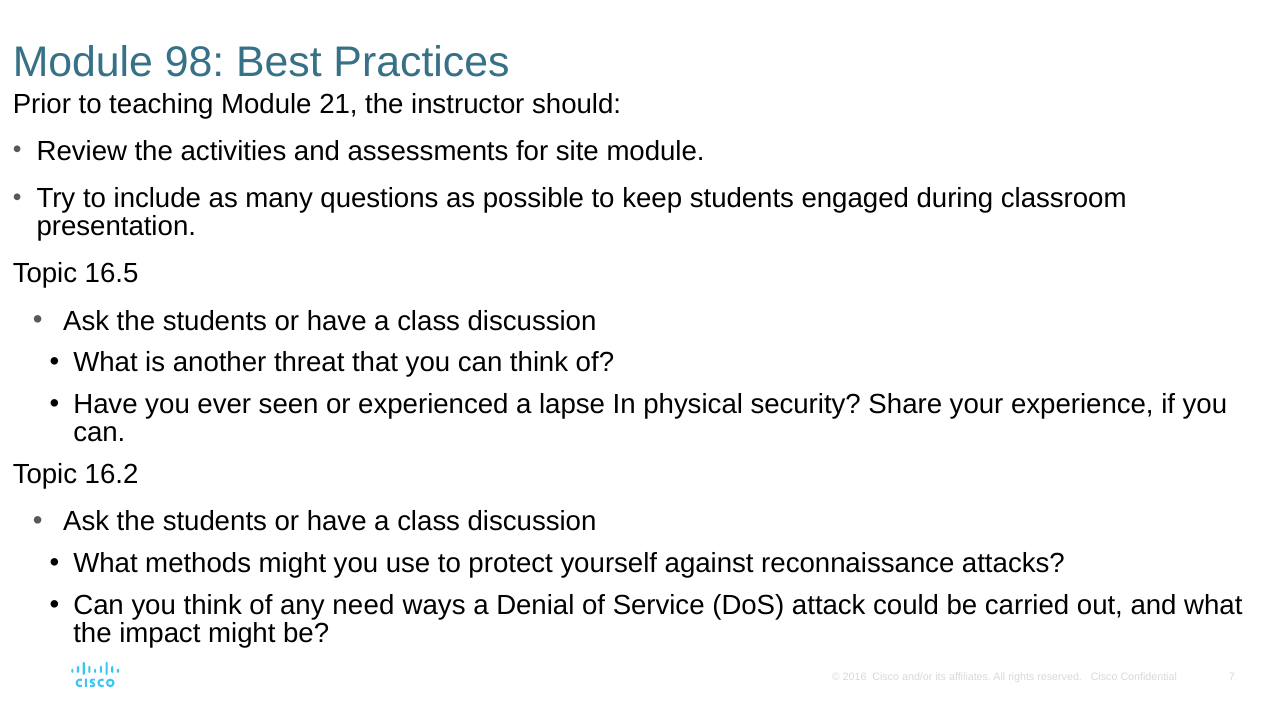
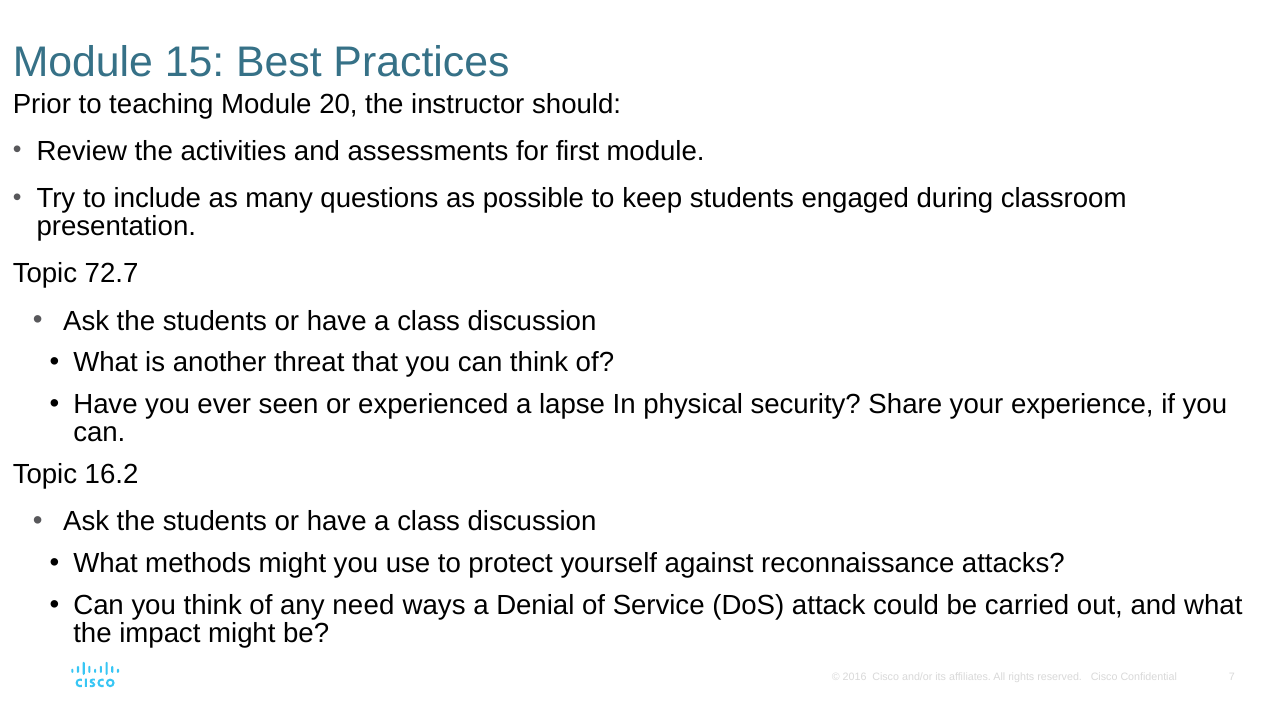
98: 98 -> 15
21: 21 -> 20
site: site -> first
16.5: 16.5 -> 72.7
